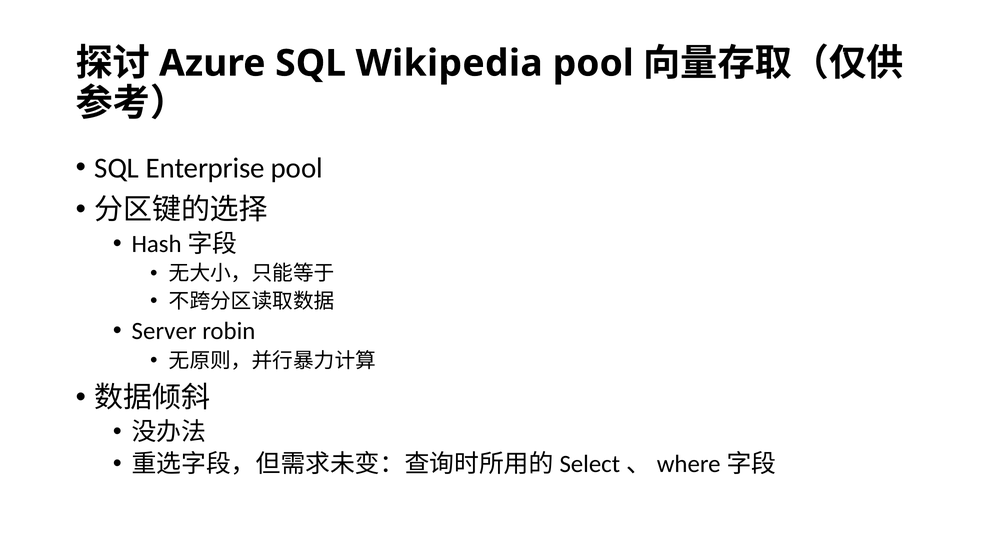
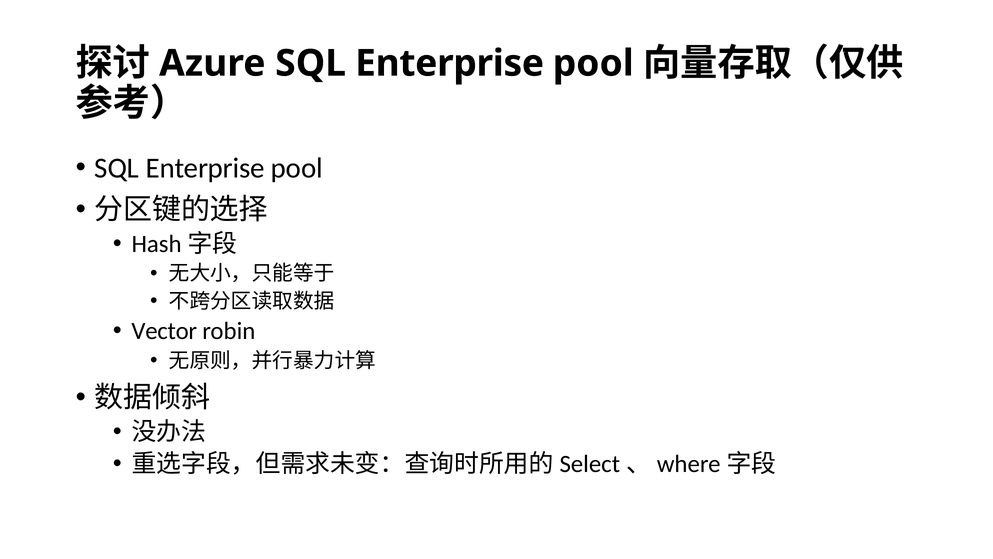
Wikipedia at (449, 63): Wikipedia -> Enterprise
Server: Server -> Vector
